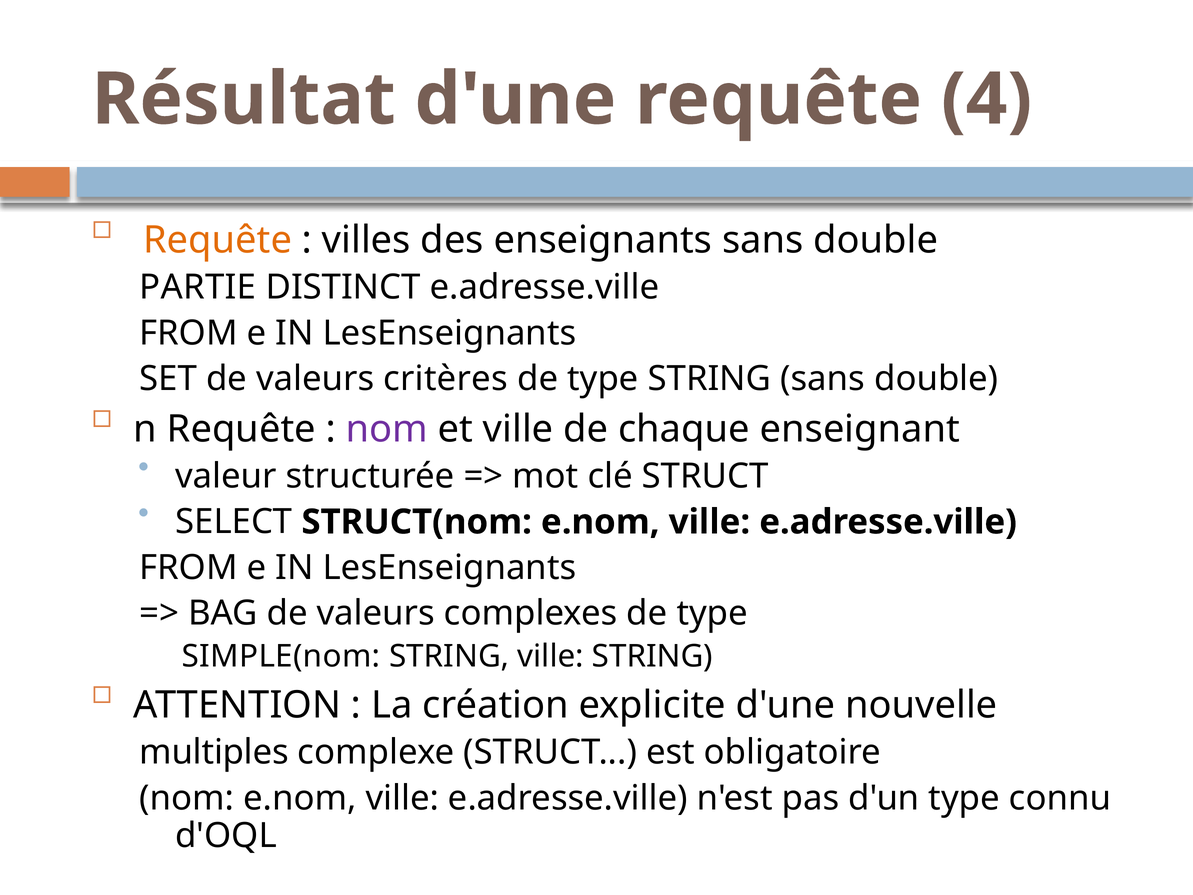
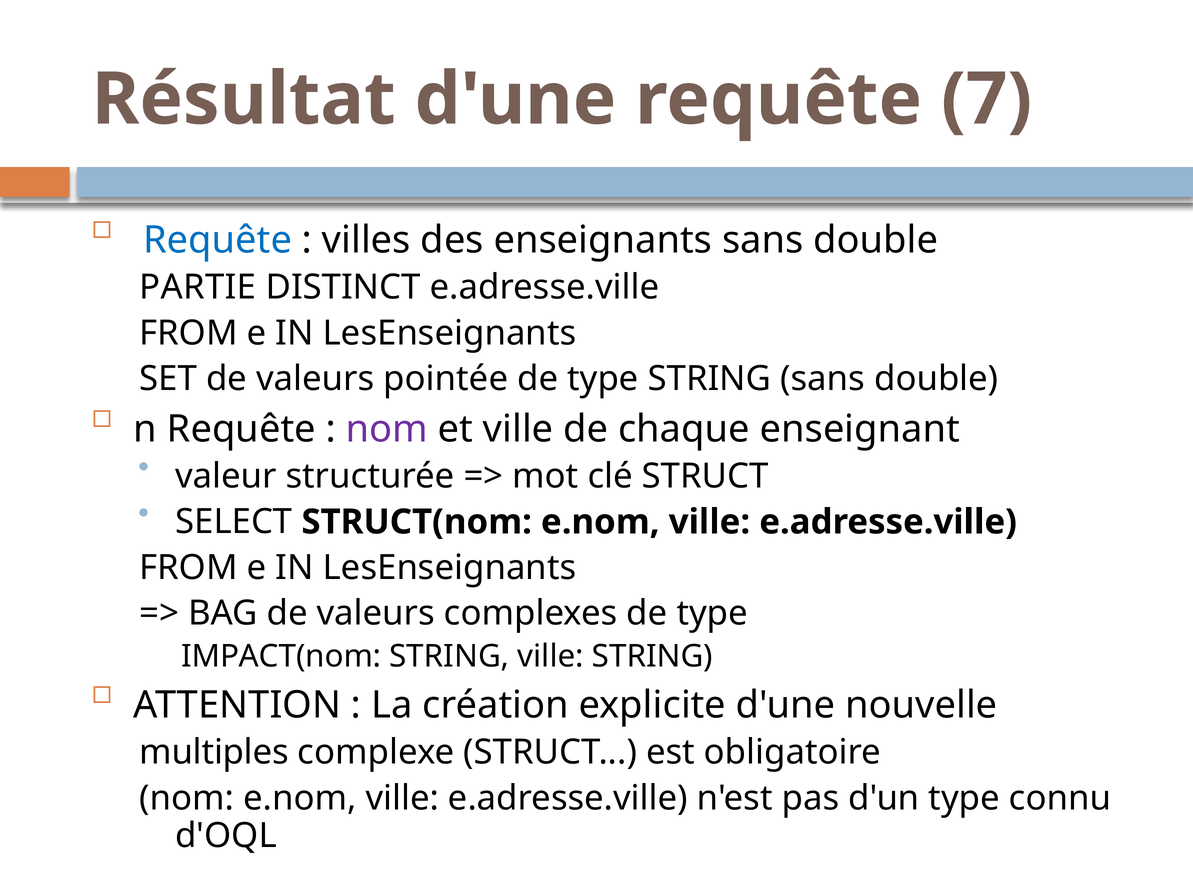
4: 4 -> 7
Requête at (218, 240) colour: orange -> blue
critères: critères -> pointée
SIMPLE(nom: SIMPLE(nom -> IMPACT(nom
